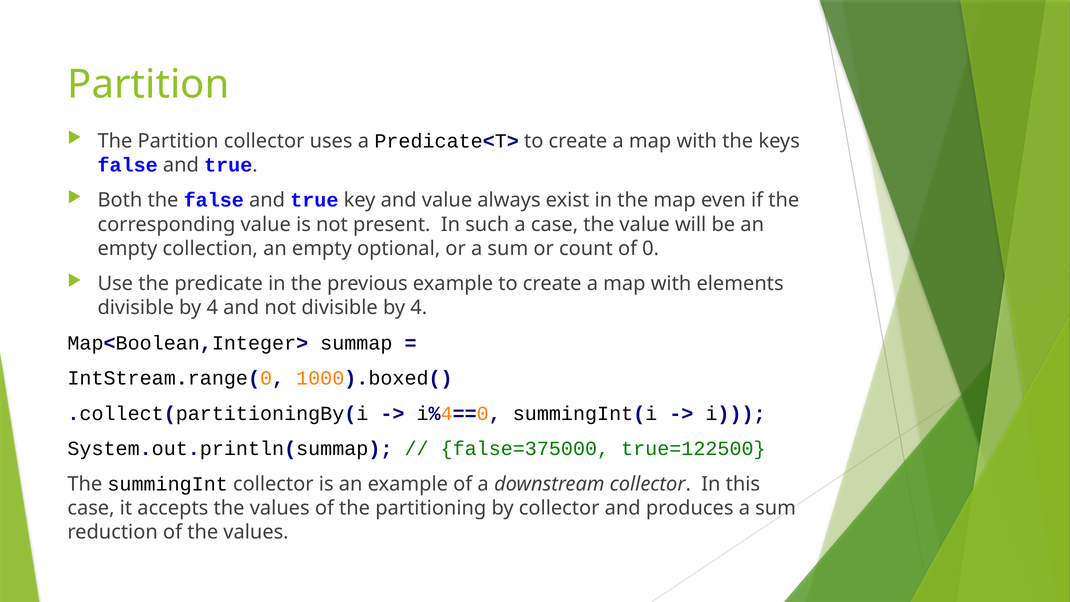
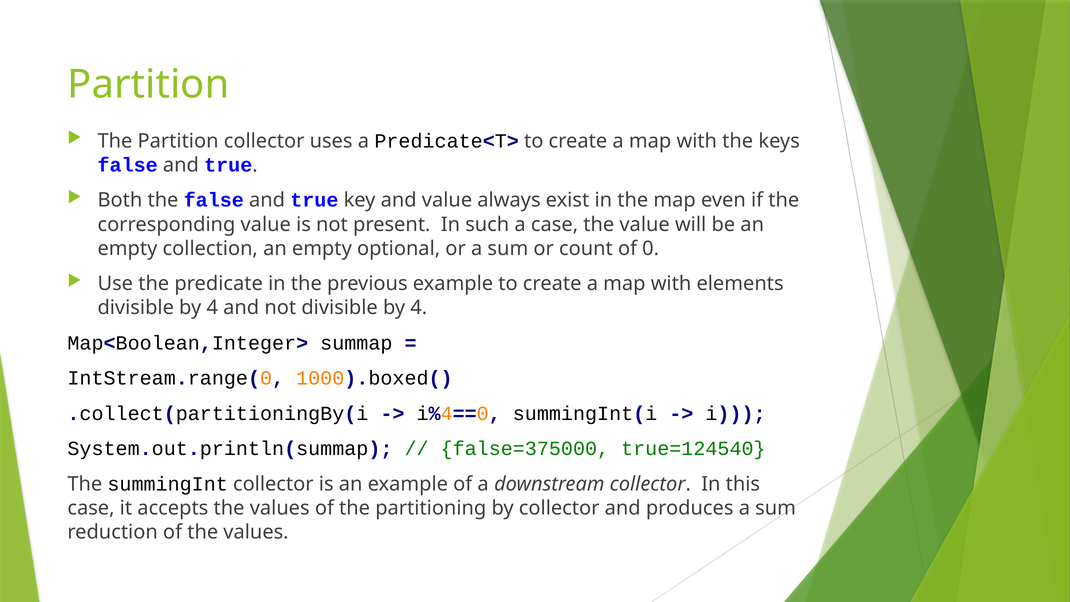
true=122500: true=122500 -> true=124540
